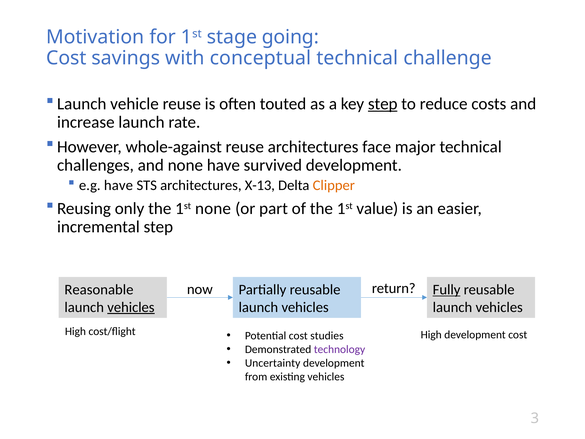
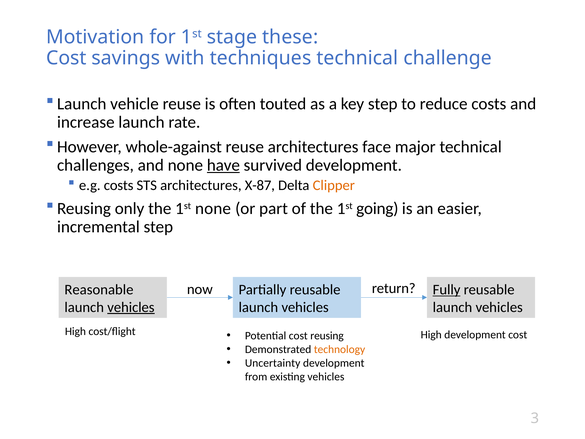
going: going -> these
conceptual: conceptual -> techniques
step at (383, 104) underline: present -> none
have at (223, 165) underline: none -> present
e.g have: have -> costs
X-13: X-13 -> X-87
value: value -> going
cost studies: studies -> reusing
technology colour: purple -> orange
